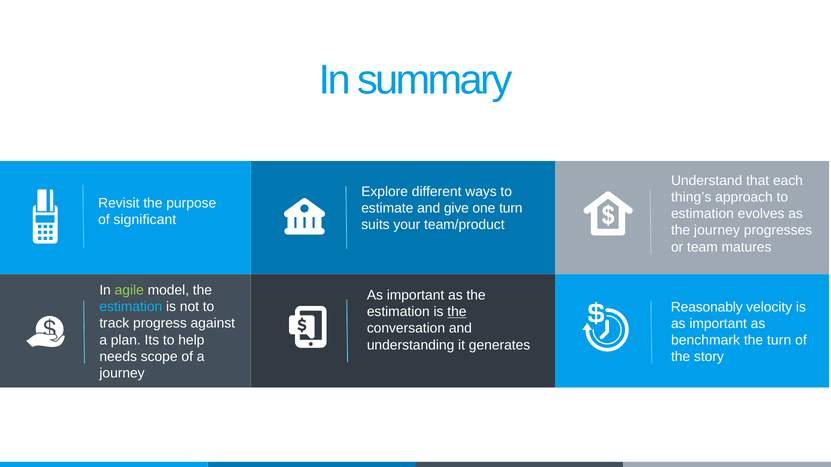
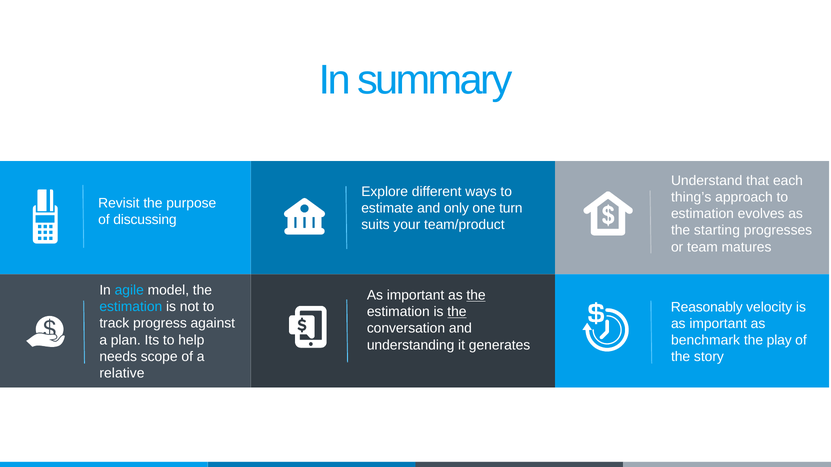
give: give -> only
significant: significant -> discussing
the journey: journey -> starting
agile colour: light green -> light blue
the at (476, 295) underline: none -> present
the turn: turn -> play
journey at (122, 374): journey -> relative
